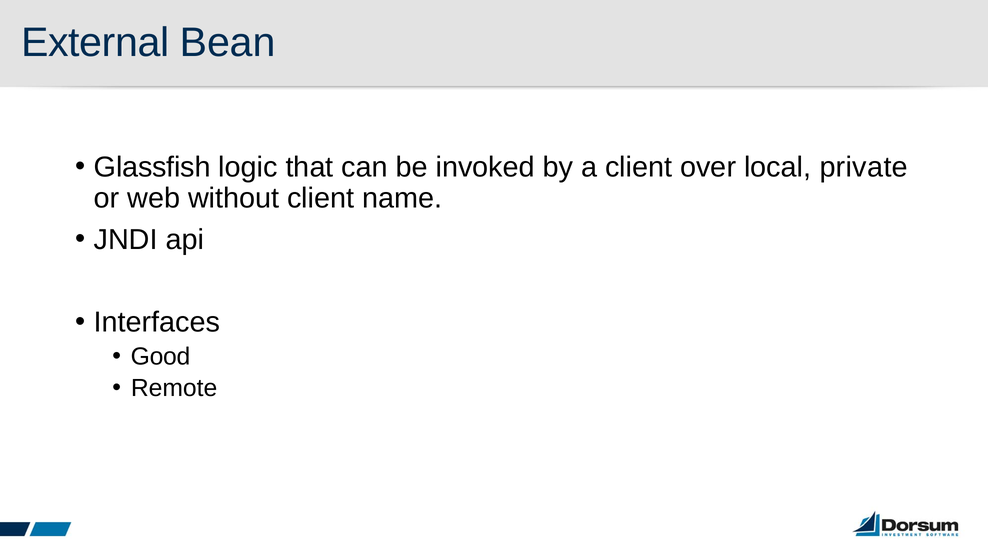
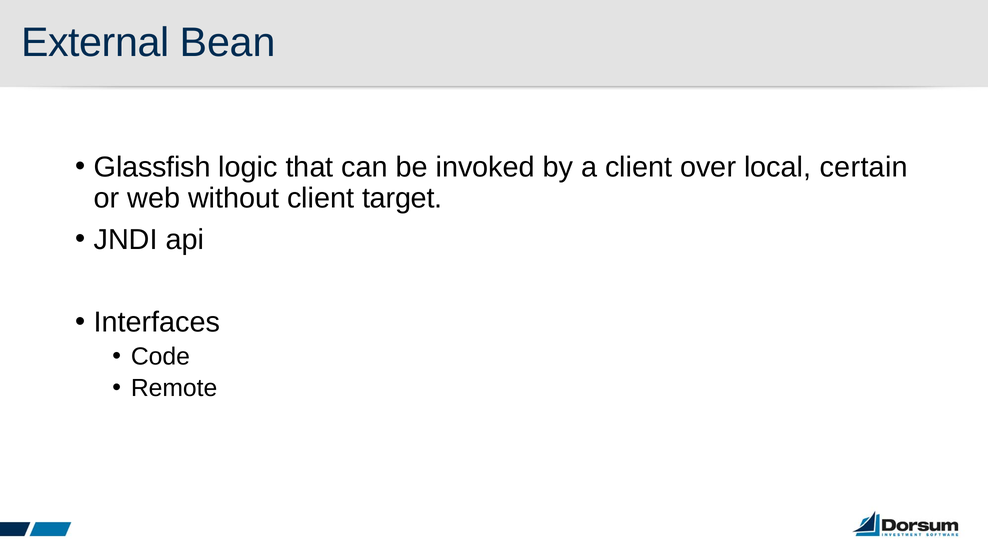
private: private -> certain
name: name -> target
Good: Good -> Code
